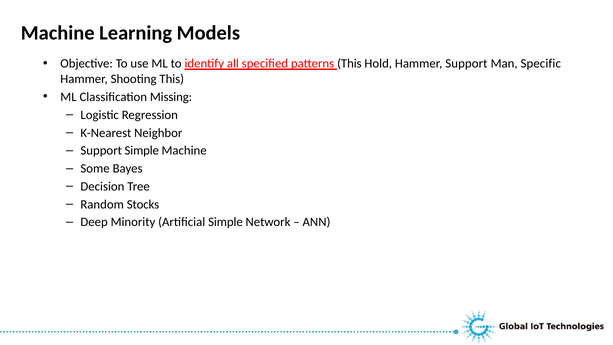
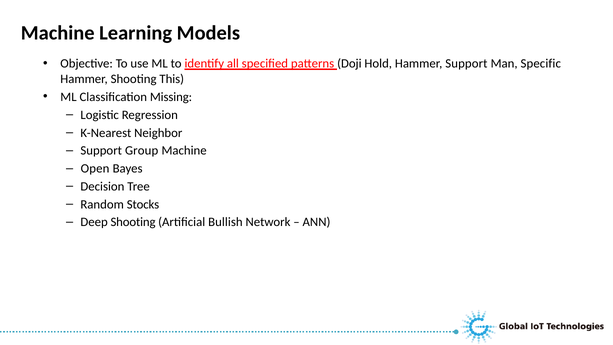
patterns This: This -> Doji
Support Simple: Simple -> Group
Some: Some -> Open
Deep Minority: Minority -> Shooting
Artificial Simple: Simple -> Bullish
